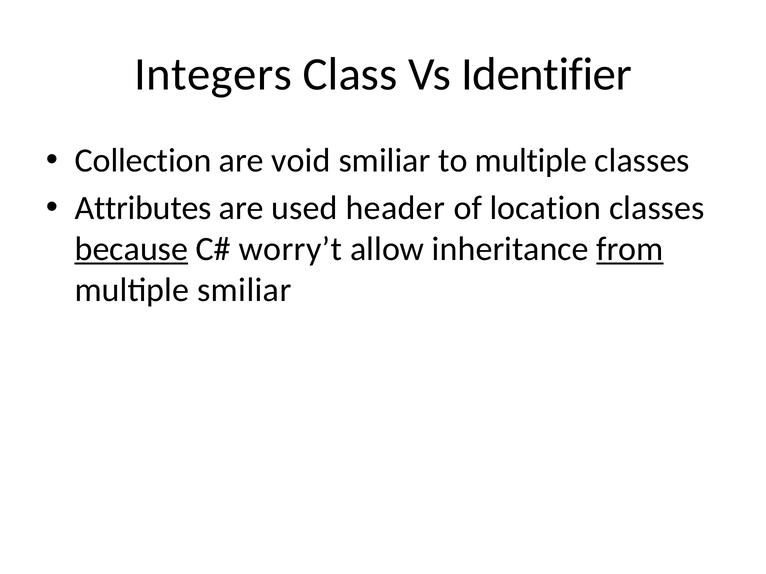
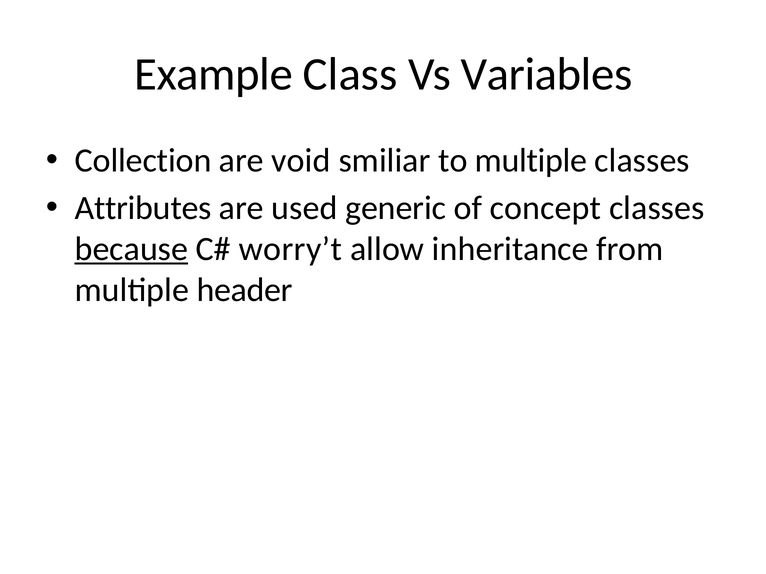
Integers: Integers -> Example
Identifier: Identifier -> Variables
header: header -> generic
location: location -> concept
from underline: present -> none
multiple smiliar: smiliar -> header
